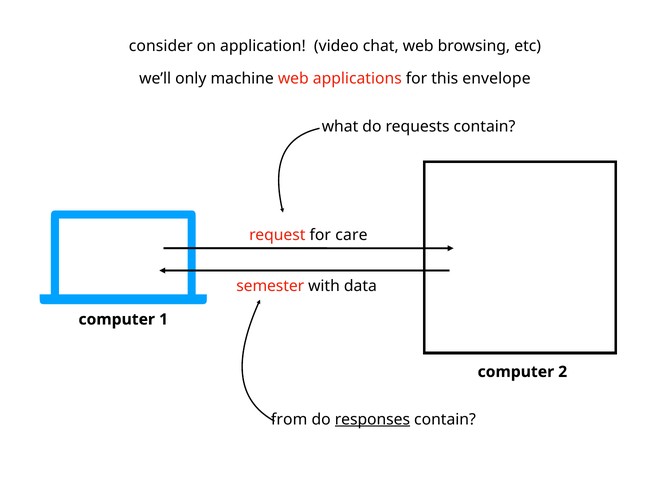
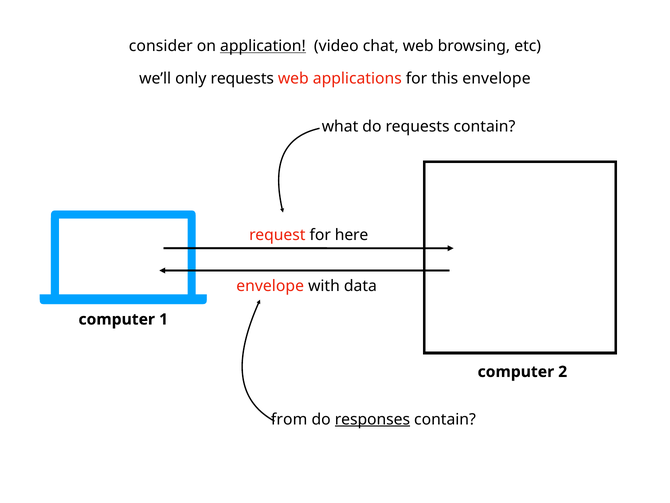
application underline: none -> present
only machine: machine -> requests
care: care -> here
semester at (270, 286): semester -> envelope
